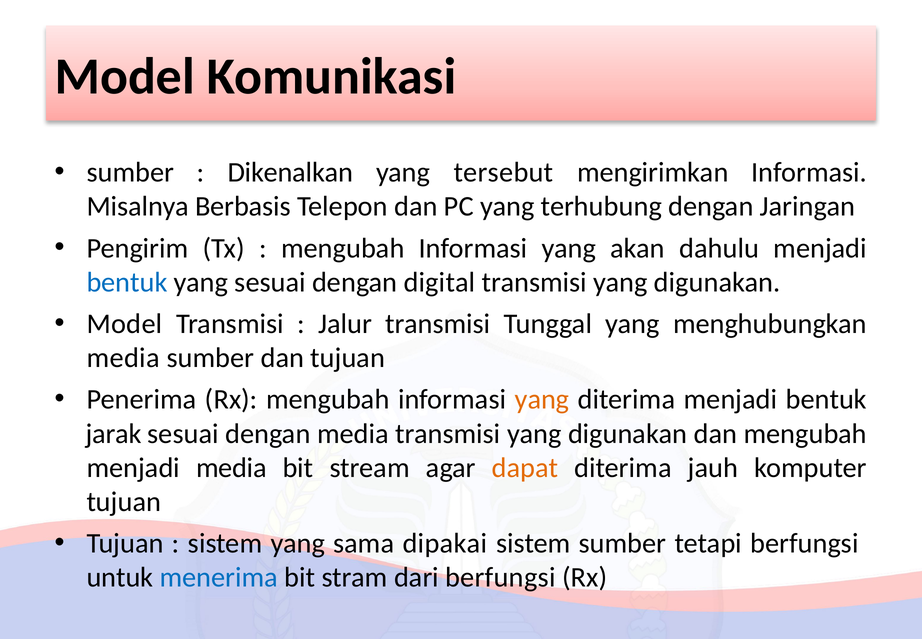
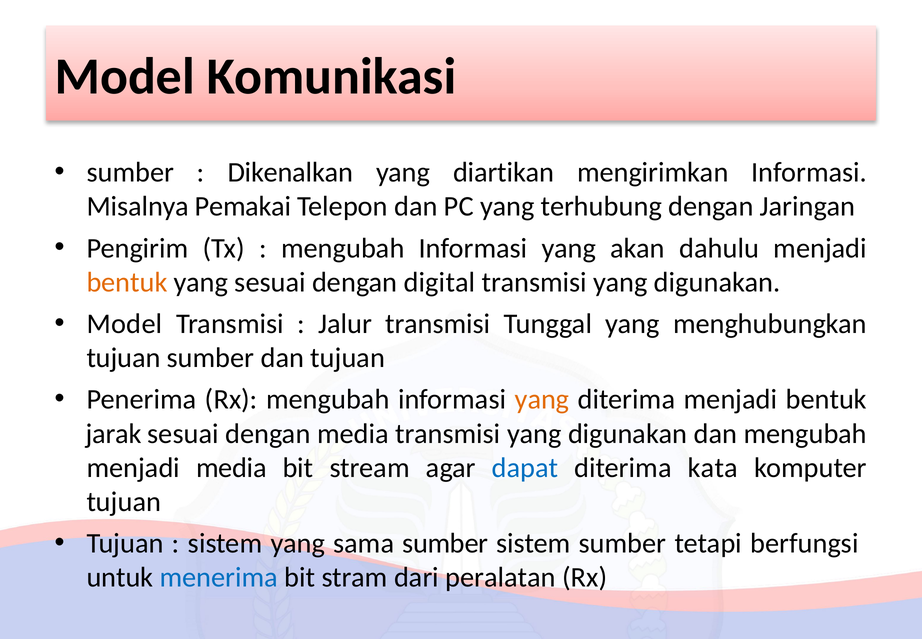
tersebut: tersebut -> diartikan
Berbasis: Berbasis -> Pemakai
bentuk at (127, 282) colour: blue -> orange
media at (123, 358): media -> tujuan
dapat colour: orange -> blue
jauh: jauh -> kata
sama dipakai: dipakai -> sumber
dari berfungsi: berfungsi -> peralatan
